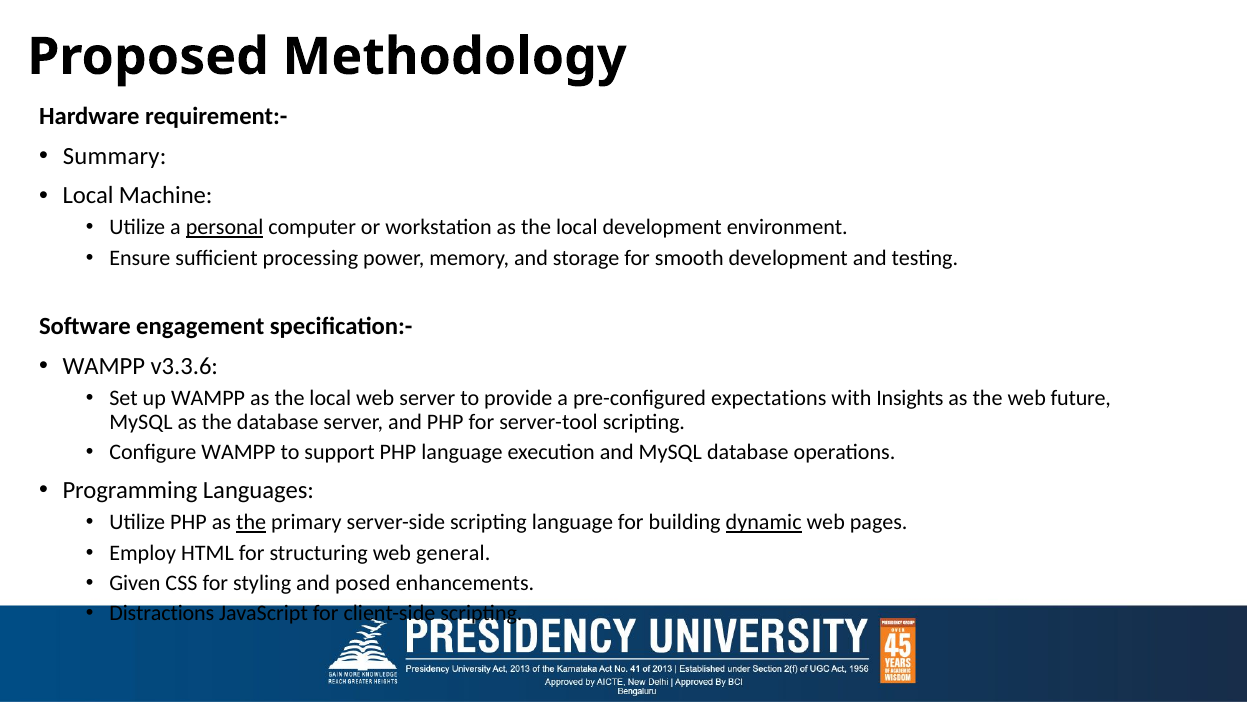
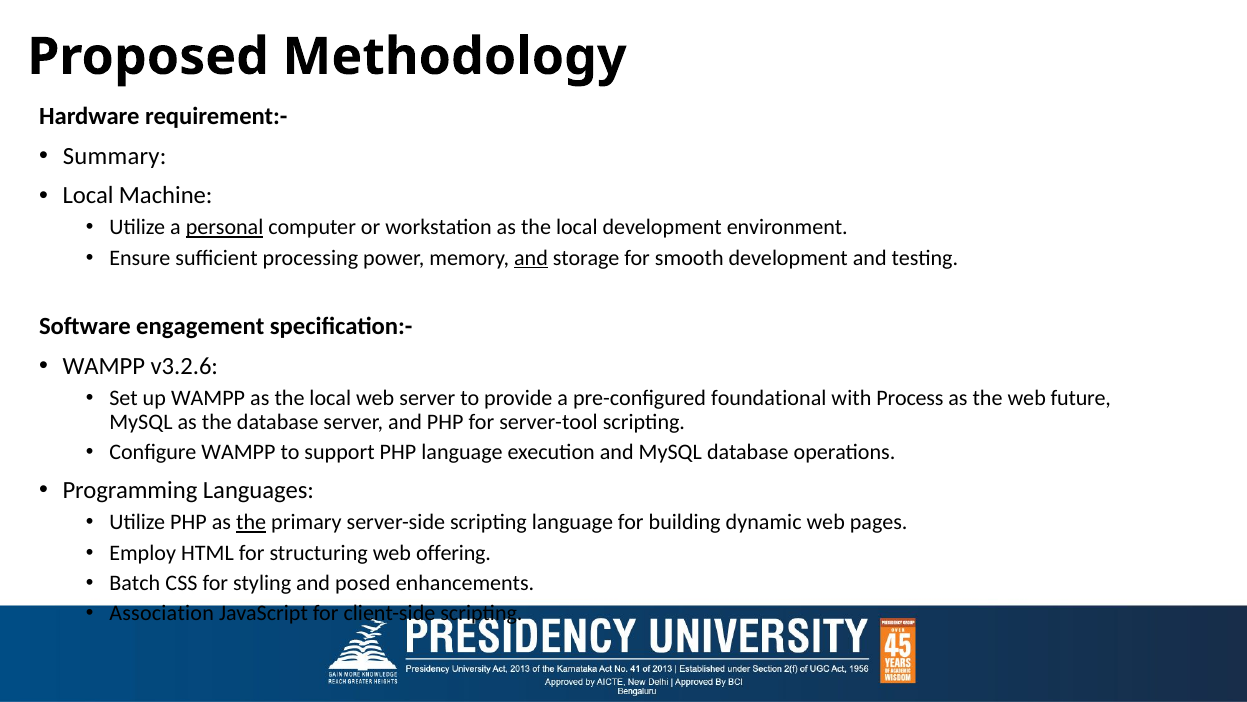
and at (531, 258) underline: none -> present
v3.3.6: v3.3.6 -> v3.2.6
expectations: expectations -> foundational
Insights: Insights -> Process
dynamic underline: present -> none
general: general -> offering
Given: Given -> Batch
Distractions: Distractions -> Association
